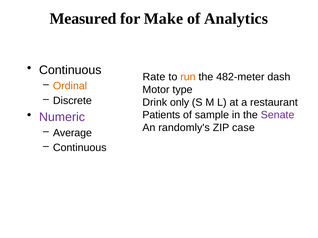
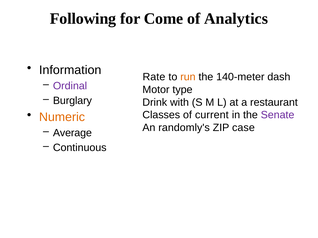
Measured: Measured -> Following
Make: Make -> Come
Continuous at (70, 70): Continuous -> Information
482-meter: 482-meter -> 140-meter
Ordinal colour: orange -> purple
Discrete: Discrete -> Burglary
only: only -> with
Patients: Patients -> Classes
sample: sample -> current
Numeric colour: purple -> orange
